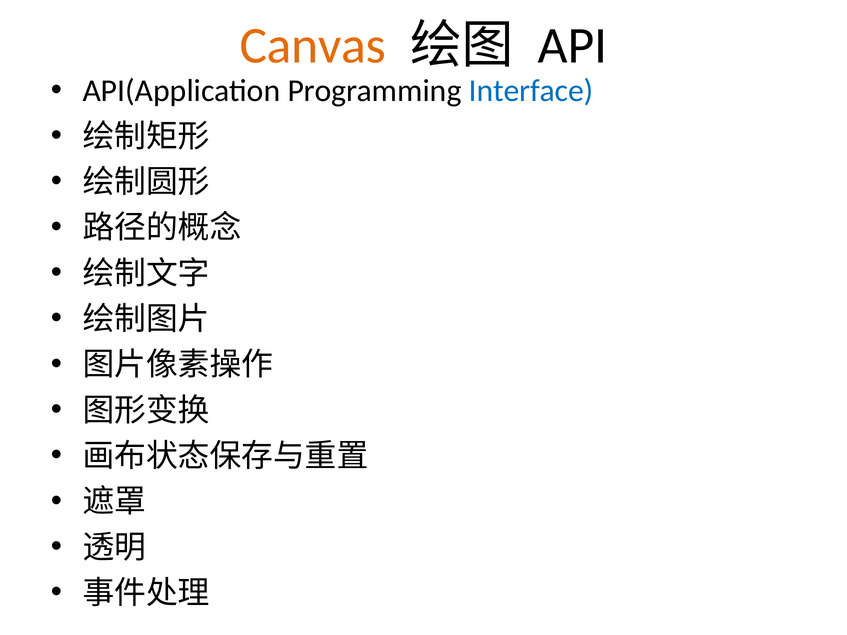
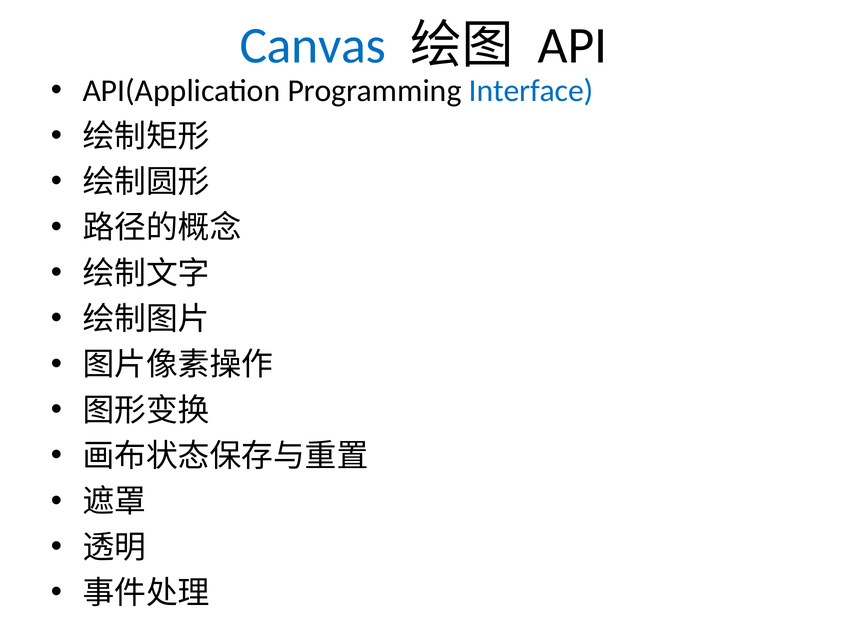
Canvas colour: orange -> blue
